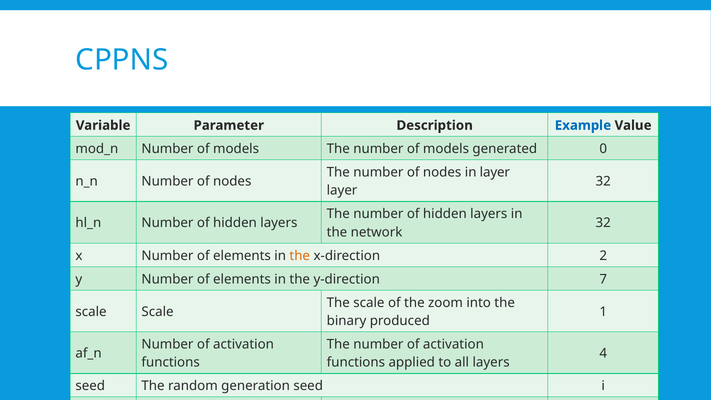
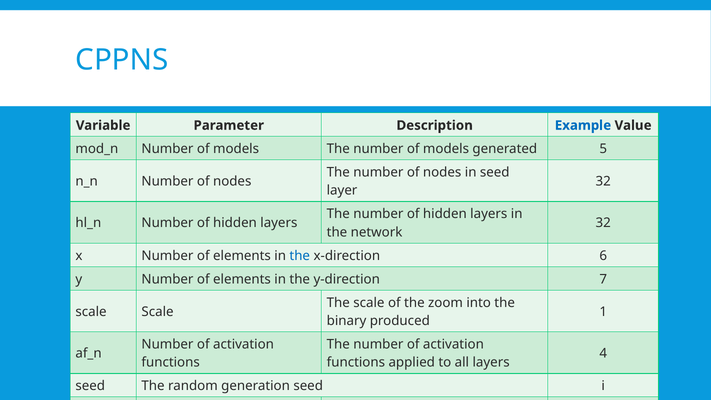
0: 0 -> 5
in layer: layer -> seed
the at (300, 256) colour: orange -> blue
2: 2 -> 6
